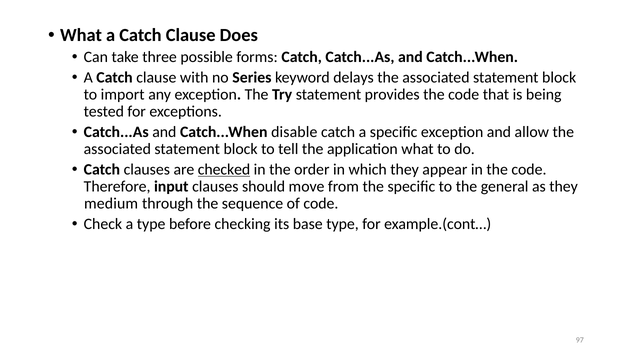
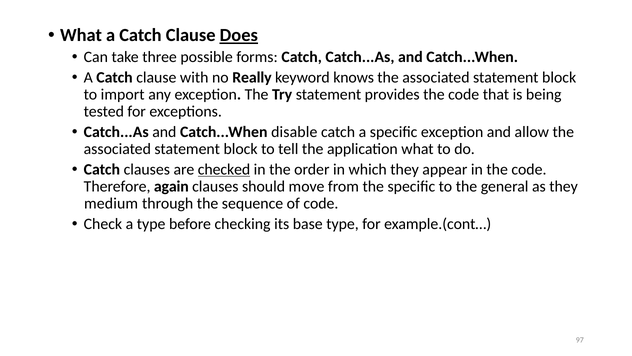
Does underline: none -> present
Series: Series -> Really
delays: delays -> knows
input: input -> again
